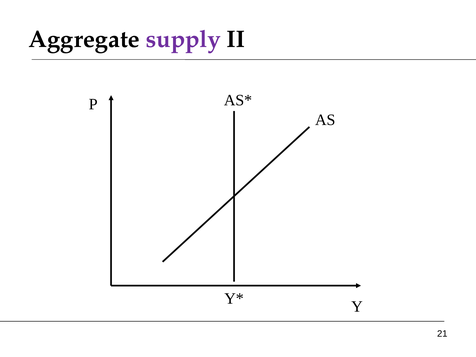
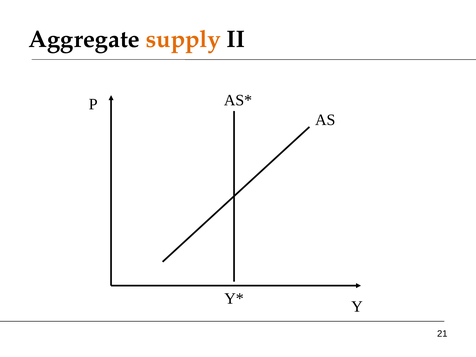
supply colour: purple -> orange
